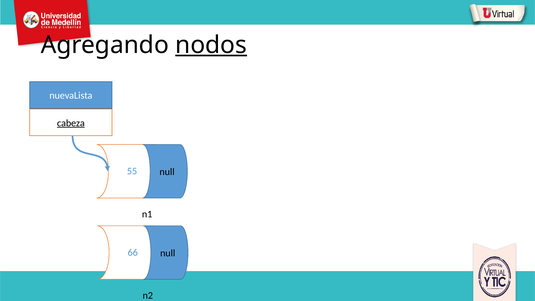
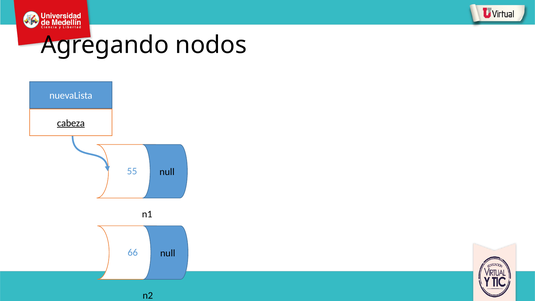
nodos underline: present -> none
